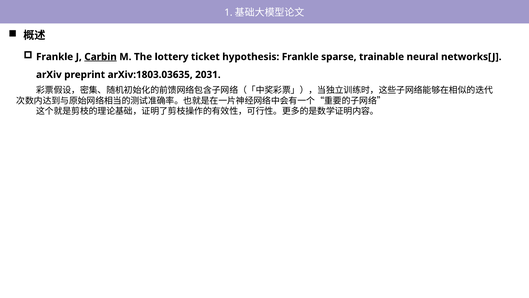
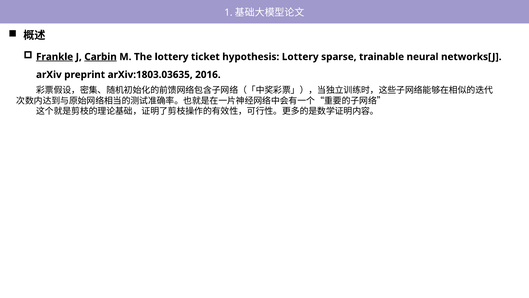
Frankle at (55, 57) underline: none -> present
hypothesis Frankle: Frankle -> Lottery
2031: 2031 -> 2016
